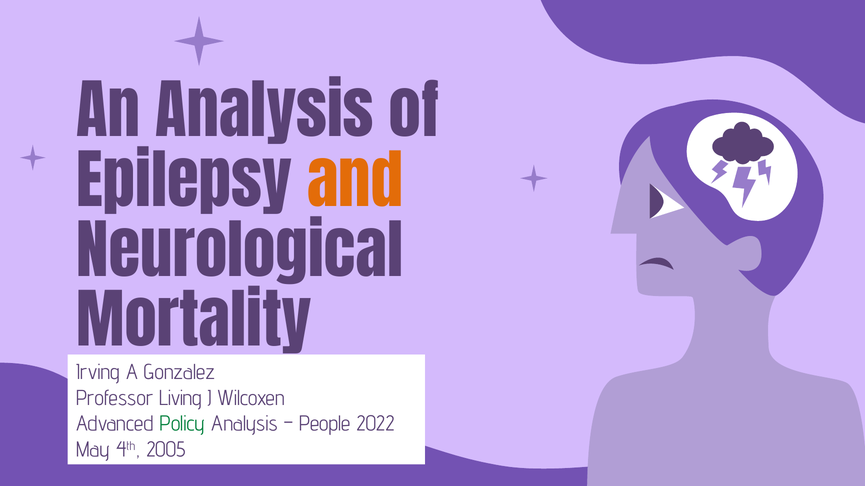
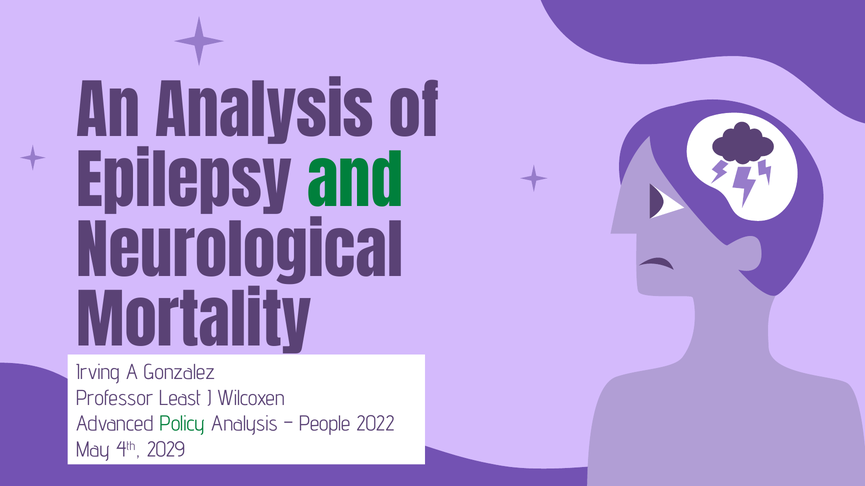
and colour: orange -> green
Living: Living -> Least
2005: 2005 -> 2029
